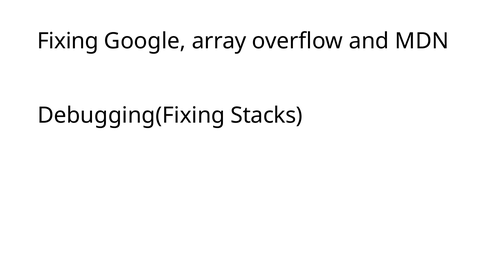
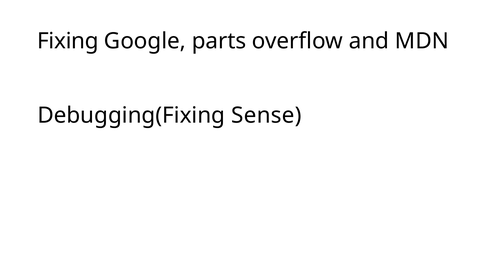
array: array -> parts
Stacks: Stacks -> Sense
